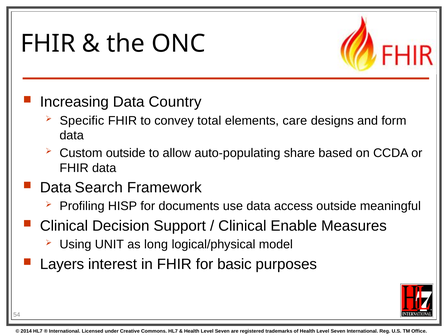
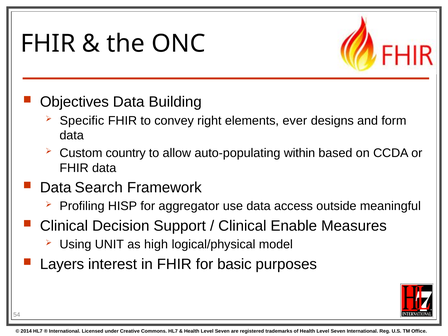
Increasing: Increasing -> Objectives
Country: Country -> Building
total: total -> right
care: care -> ever
Custom outside: outside -> country
share: share -> within
documents: documents -> aggregator
long: long -> high
